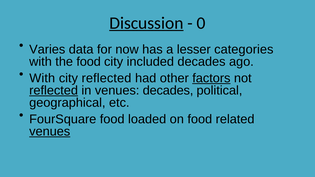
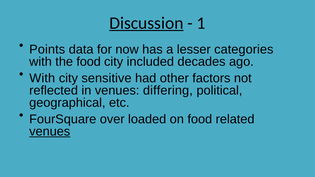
0: 0 -> 1
Varies: Varies -> Points
city reflected: reflected -> sensitive
factors underline: present -> none
reflected at (54, 91) underline: present -> none
venues decades: decades -> differing
FourSquare food: food -> over
